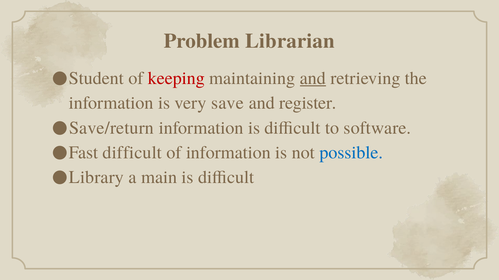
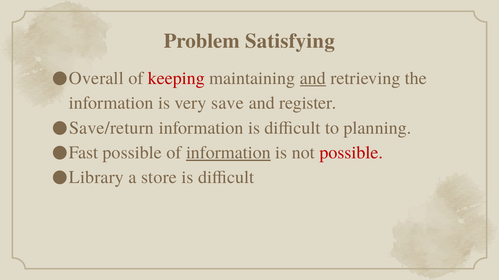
Librarian: Librarian -> Satisfying
Student: Student -> Overall
software: software -> planning
Fast difficult: difficult -> possible
information at (228, 153) underline: none -> present
possible at (351, 153) colour: blue -> red
main: main -> store
